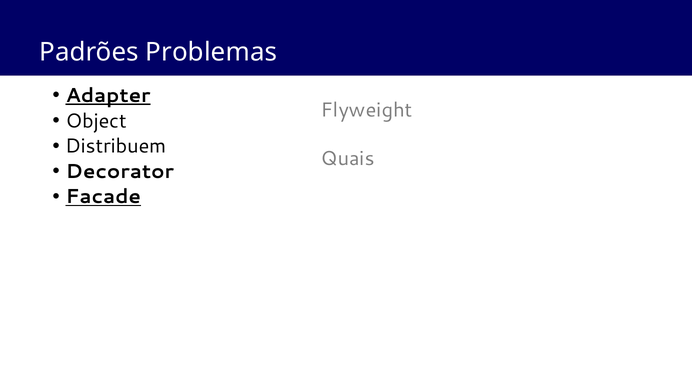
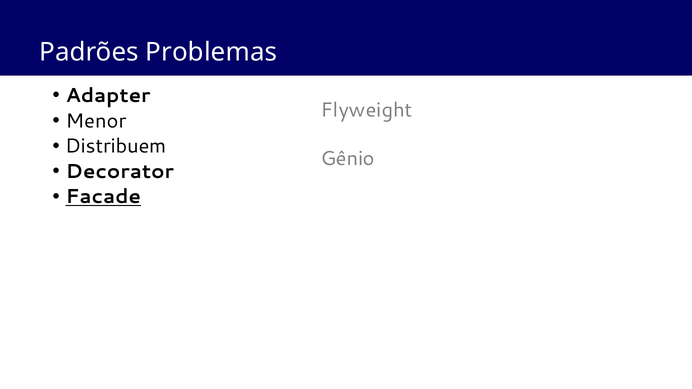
Adapter underline: present -> none
Object: Object -> Menor
Quais: Quais -> Gênio
